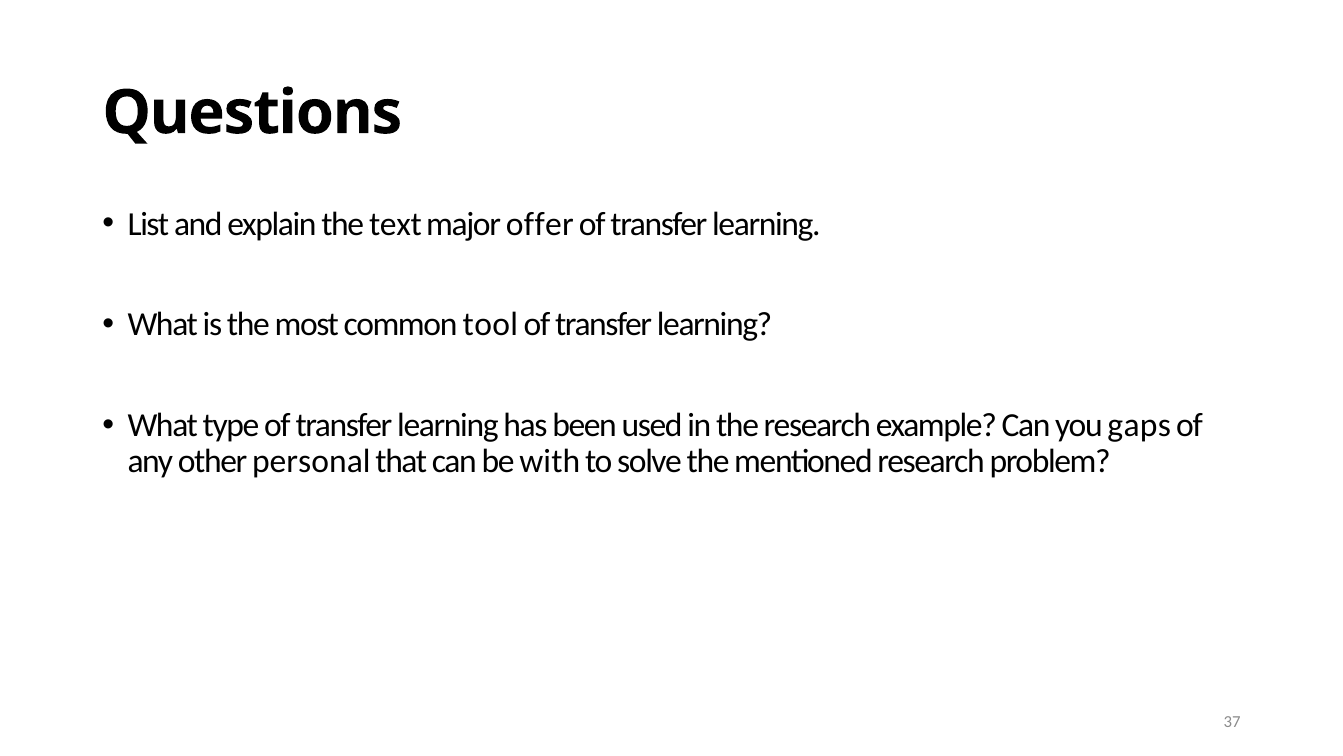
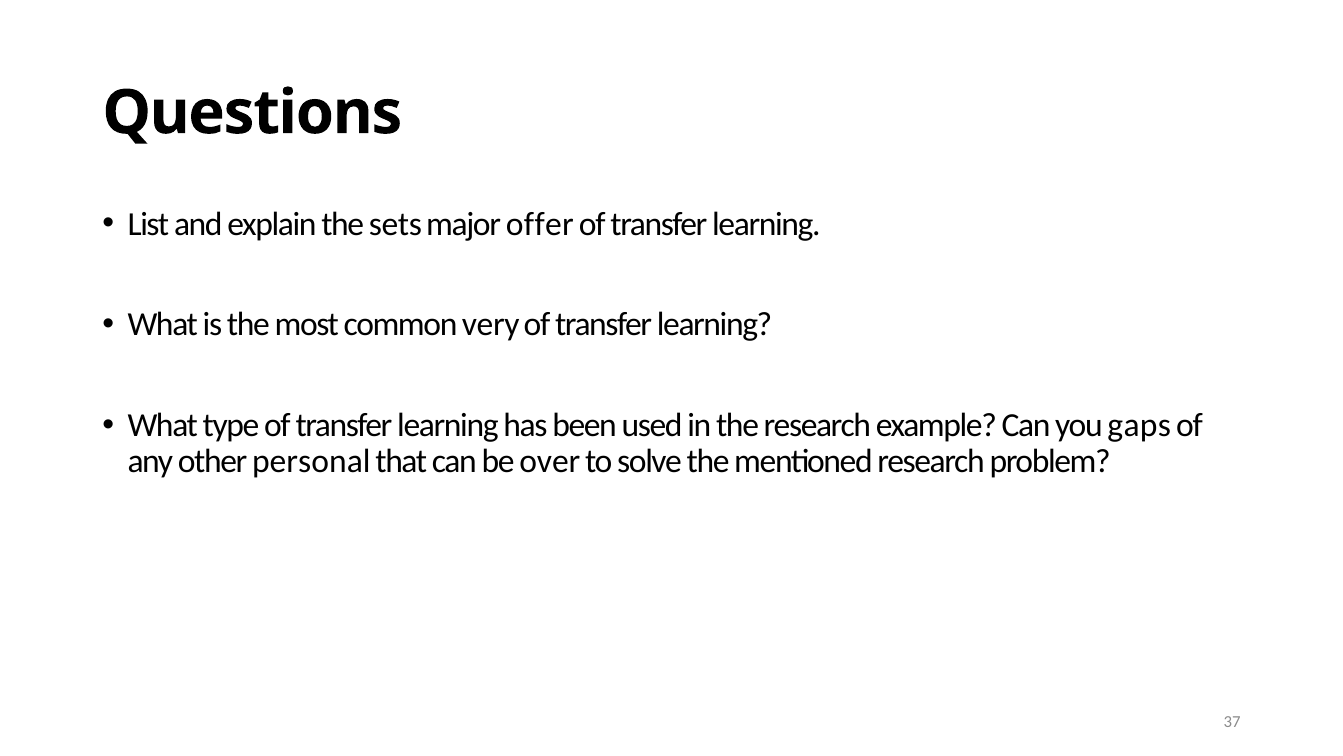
text: text -> sets
tool: tool -> very
with: with -> over
